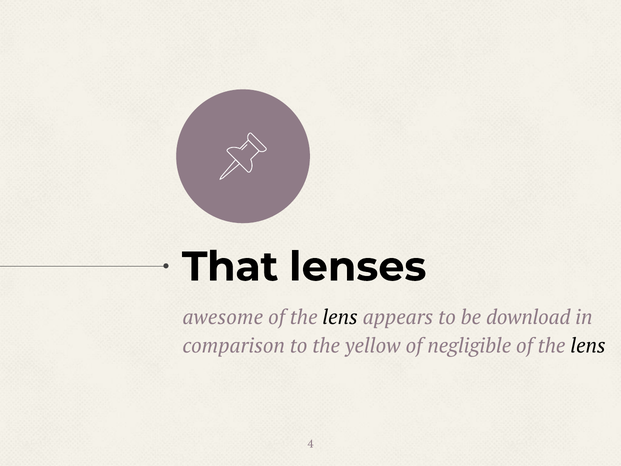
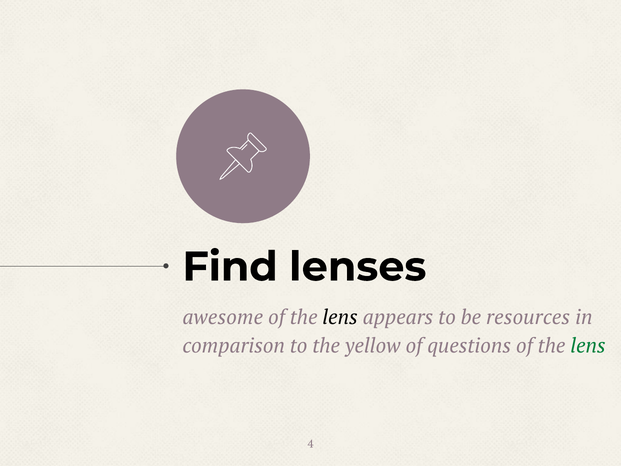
That: That -> Find
download: download -> resources
negligible: negligible -> questions
lens at (588, 346) colour: black -> green
